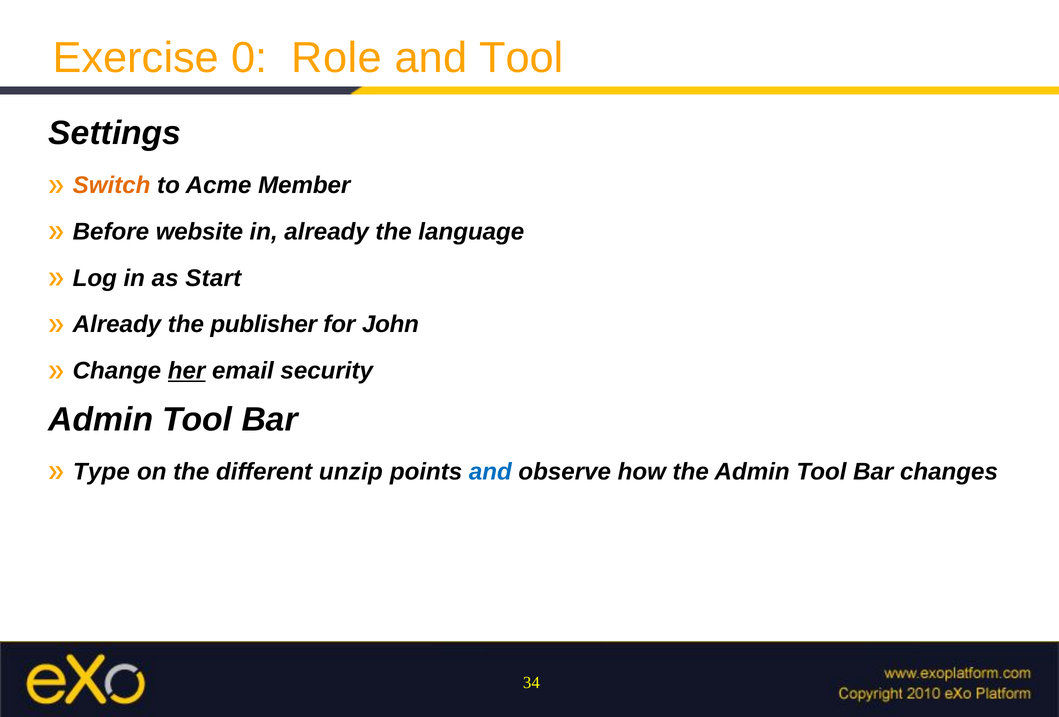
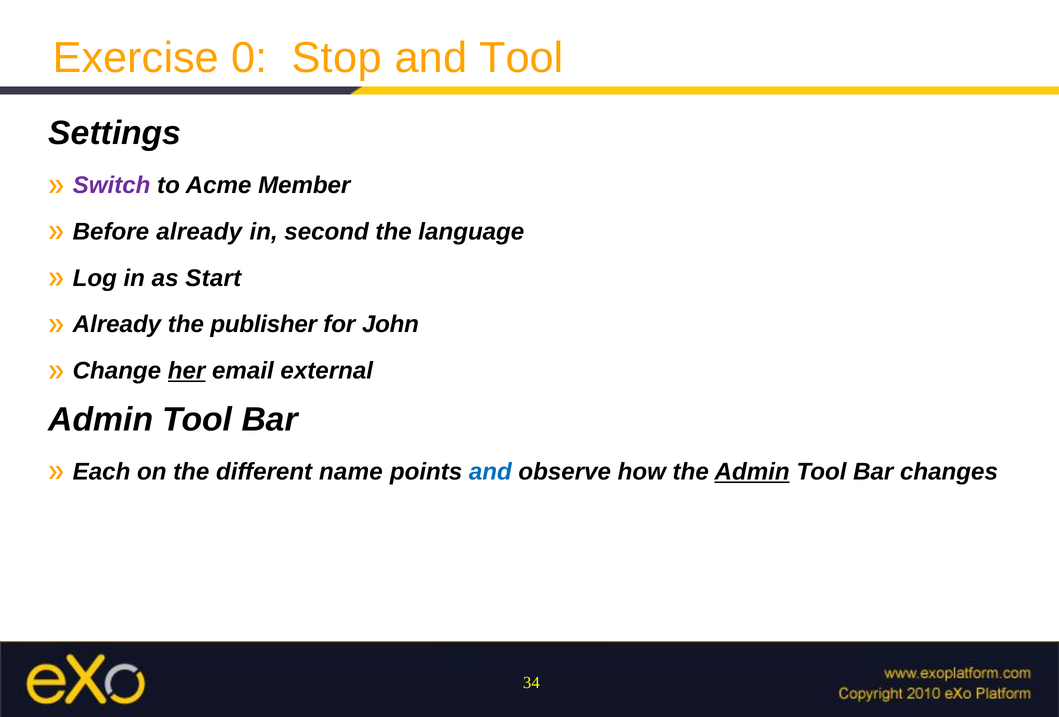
Role: Role -> Stop
Switch colour: orange -> purple
Before website: website -> already
in already: already -> second
security: security -> external
Type: Type -> Each
unzip: unzip -> name
Admin at (752, 472) underline: none -> present
